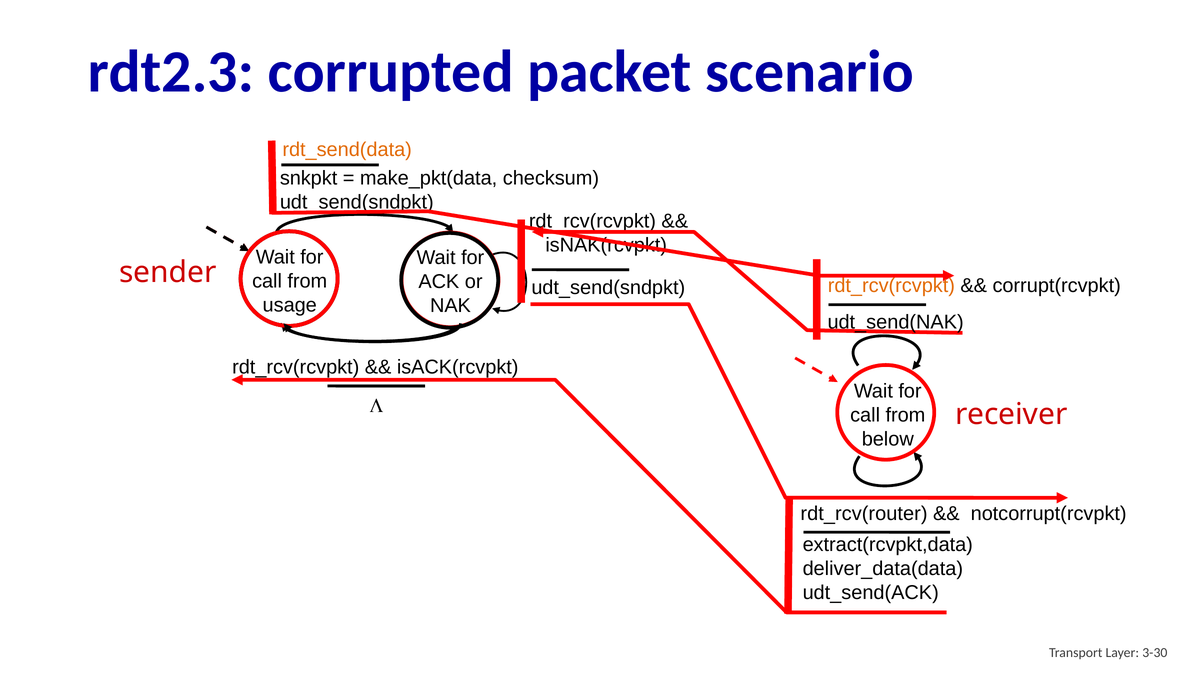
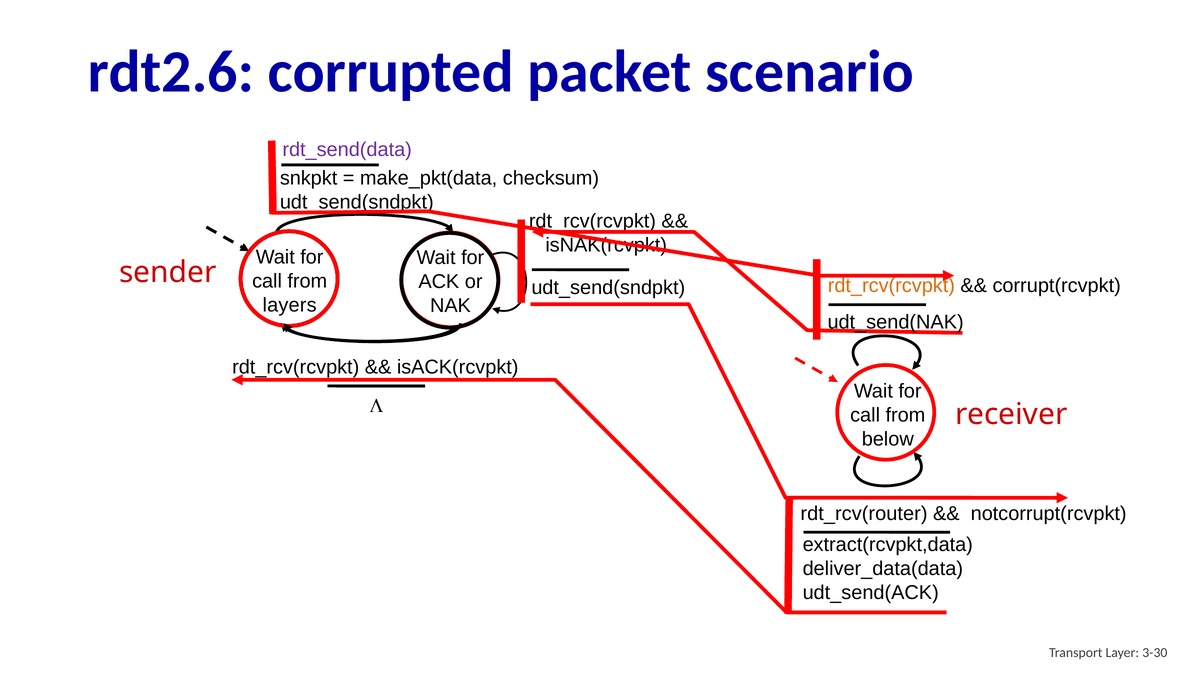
rdt2.3: rdt2.3 -> rdt2.6
rdt_send(data colour: orange -> purple
usage: usage -> layers
